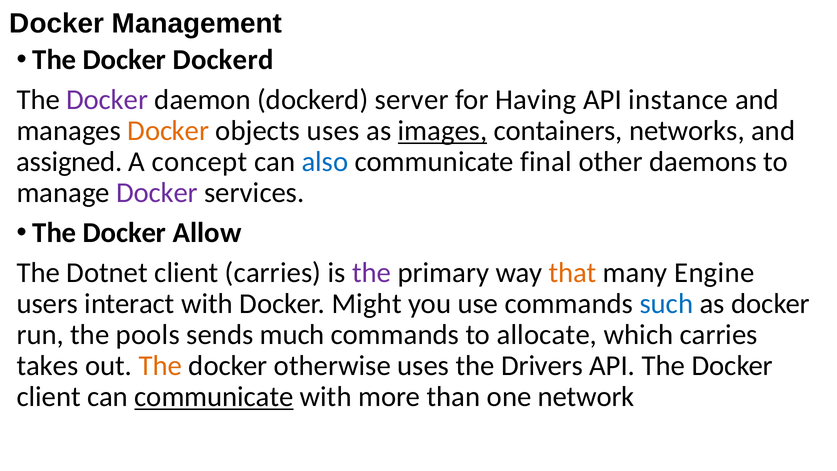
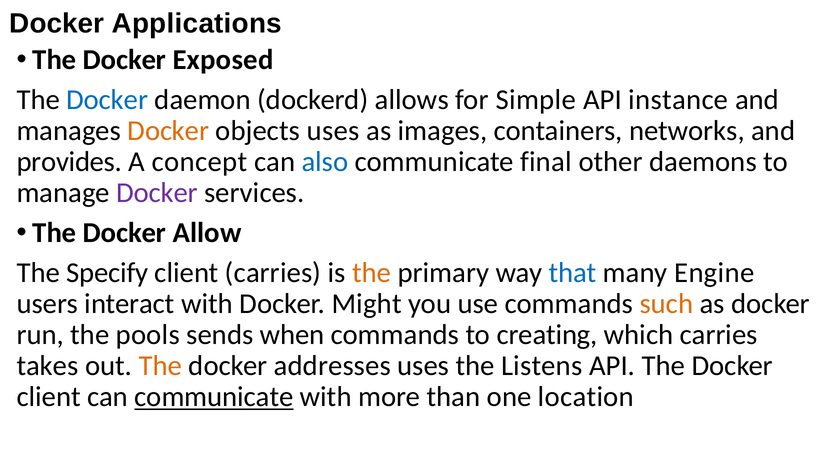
Management: Management -> Applications
Docker Dockerd: Dockerd -> Exposed
Docker at (107, 100) colour: purple -> blue
server: server -> allows
Having: Having -> Simple
images underline: present -> none
assigned: assigned -> provides
Dotnet: Dotnet -> Specify
the at (372, 272) colour: purple -> orange
that colour: orange -> blue
such colour: blue -> orange
much: much -> when
allocate: allocate -> creating
otherwise: otherwise -> addresses
Drivers: Drivers -> Listens
network: network -> location
